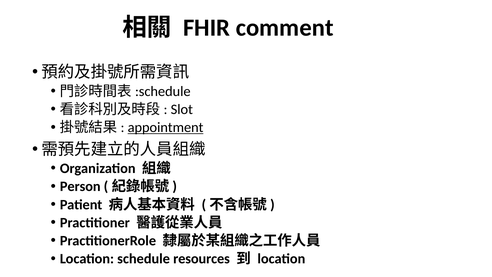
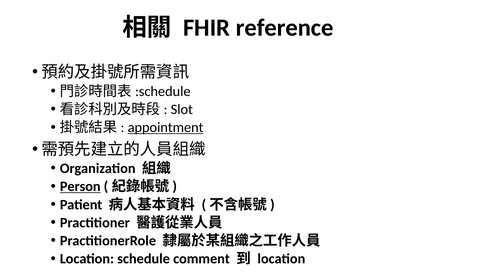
comment: comment -> reference
Person underline: none -> present
resources: resources -> comment
